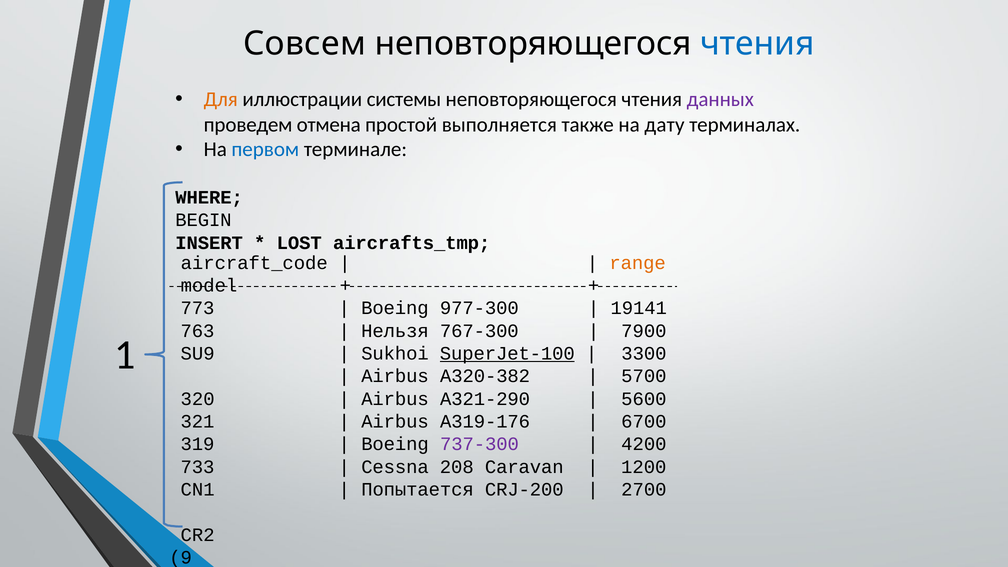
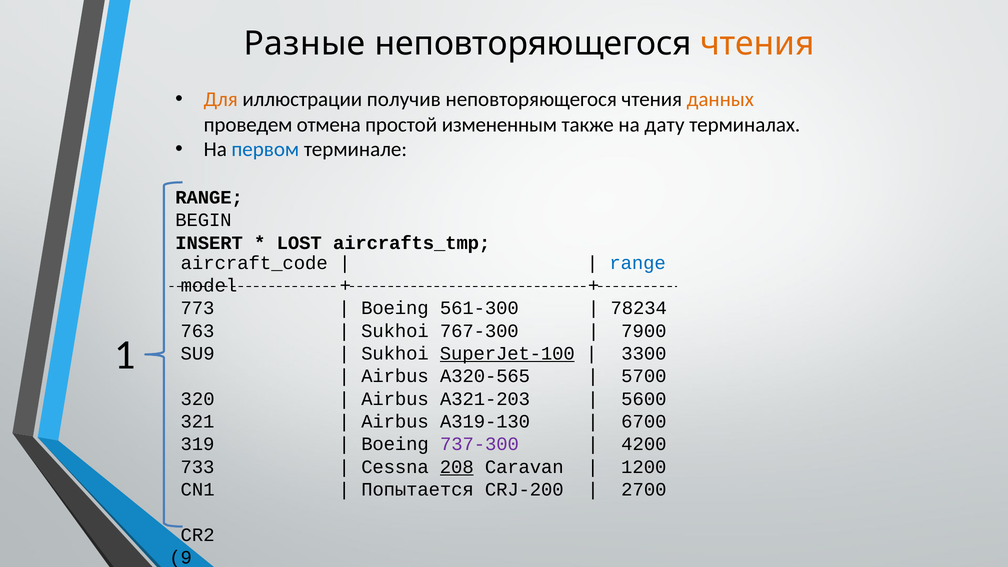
Совсем: Совсем -> Разные
чтения at (757, 44) colour: blue -> orange
системы: системы -> получив
данных colour: purple -> orange
выполняется: выполняется -> измененным
WHERE at (209, 197): WHERE -> RANGE
range at (638, 263) colour: orange -> blue
977-300: 977-300 -> 561-300
19141: 19141 -> 78234
Нельзя at (395, 331): Нельзя -> Sukhoi
A320-382: A320-382 -> A320-565
A321-290: A321-290 -> A321-203
A319-176: A319-176 -> A319-130
208 underline: none -> present
